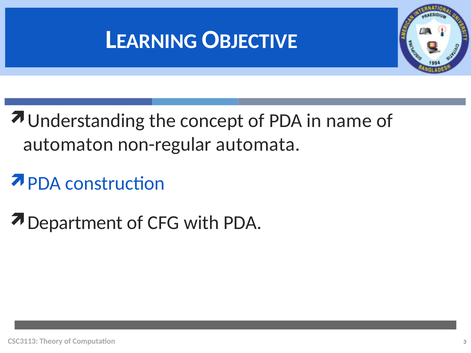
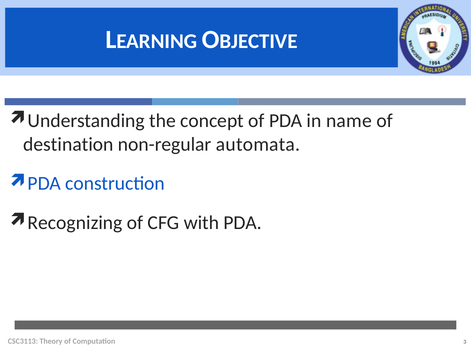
automaton: automaton -> destination
Department: Department -> Recognizing
